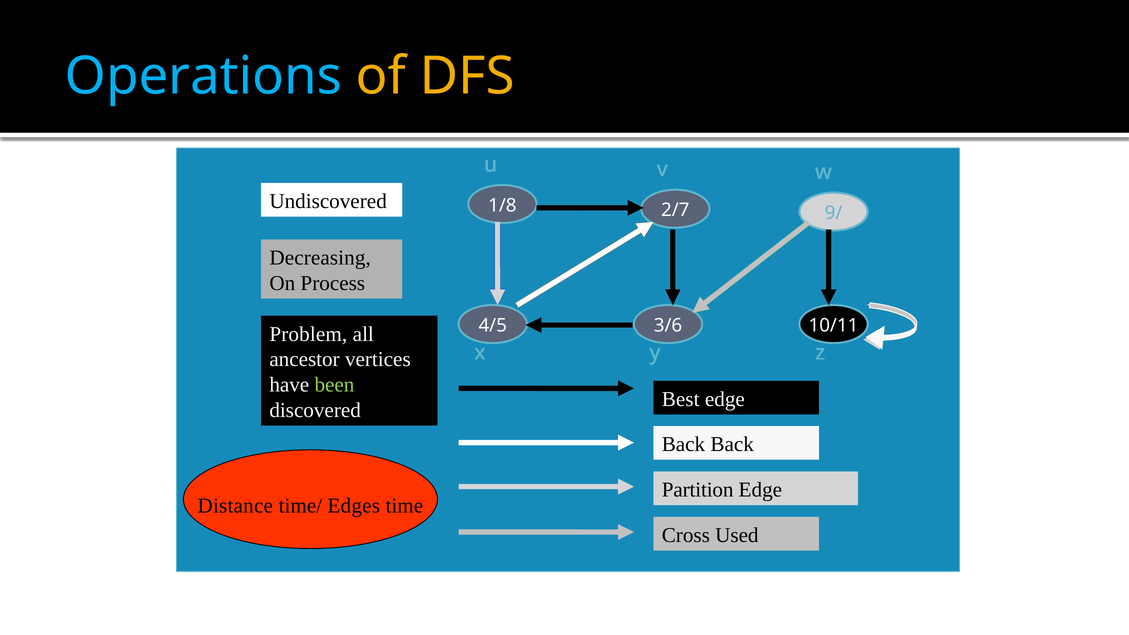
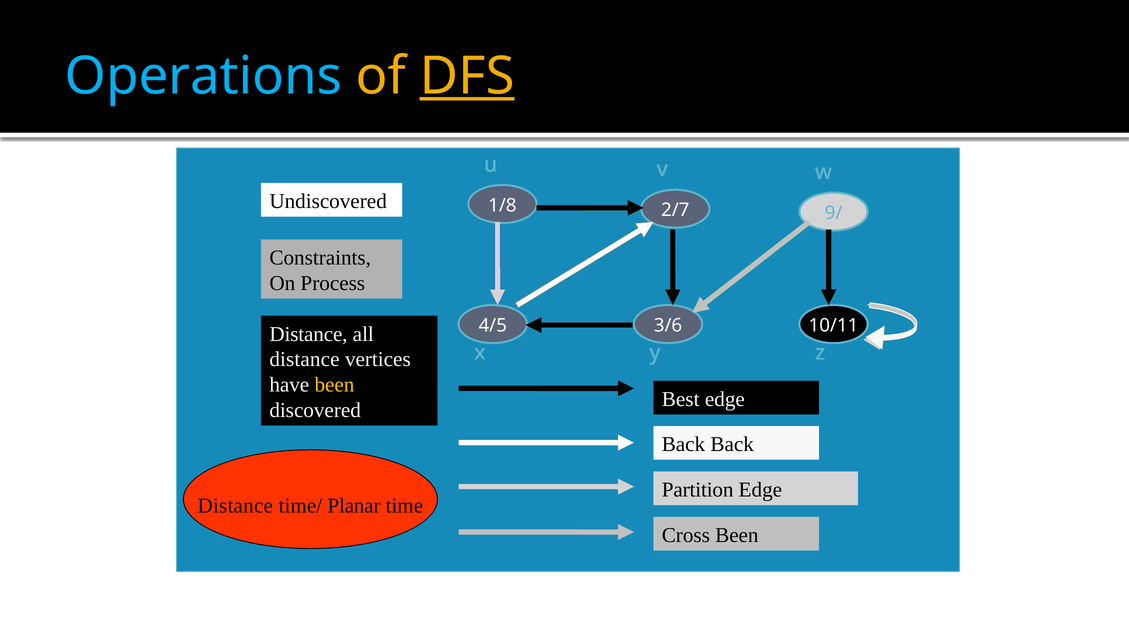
DFS underline: none -> present
Decreasing: Decreasing -> Constraints
Problem at (308, 334): Problem -> Distance
ancestor at (305, 359): ancestor -> distance
been at (334, 385) colour: light green -> yellow
Edges: Edges -> Planar
Cross Used: Used -> Been
